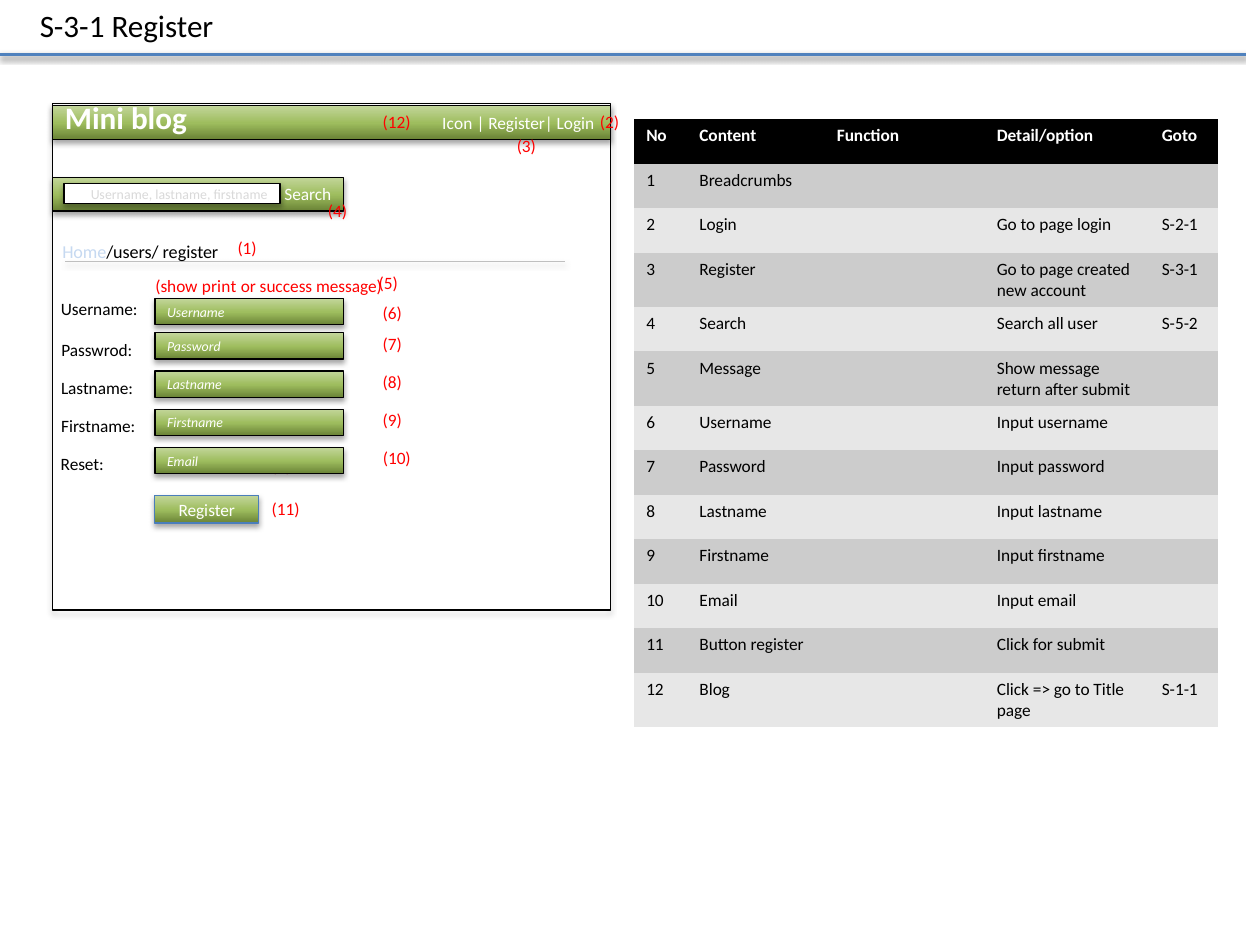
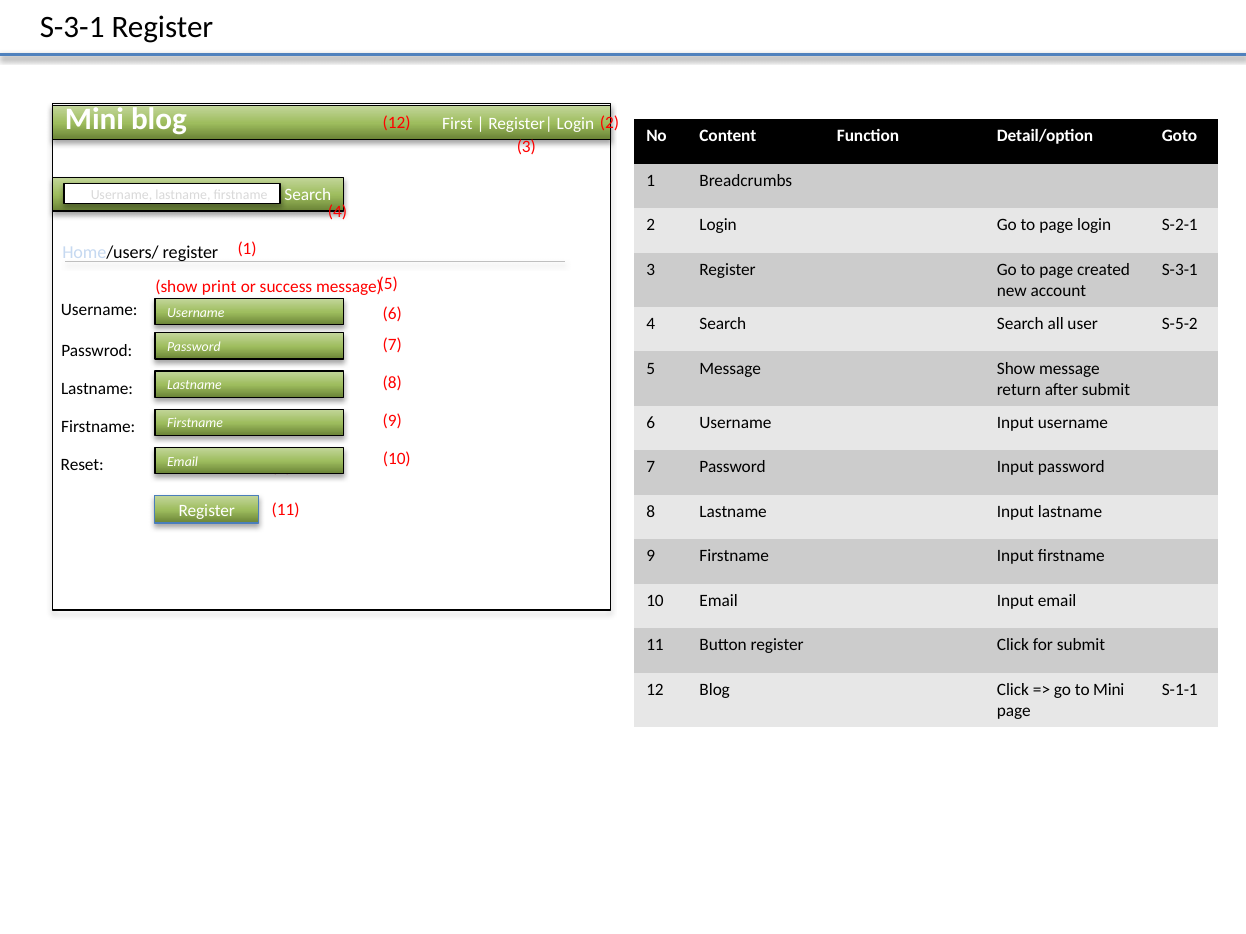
Icon: Icon -> First
to Title: Title -> Mini
